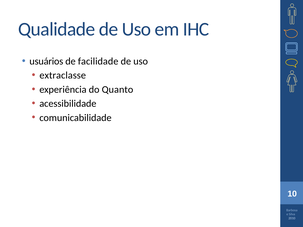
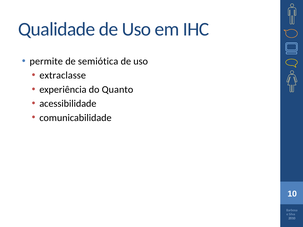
usuários: usuários -> permite
facilidade: facilidade -> semiótica
